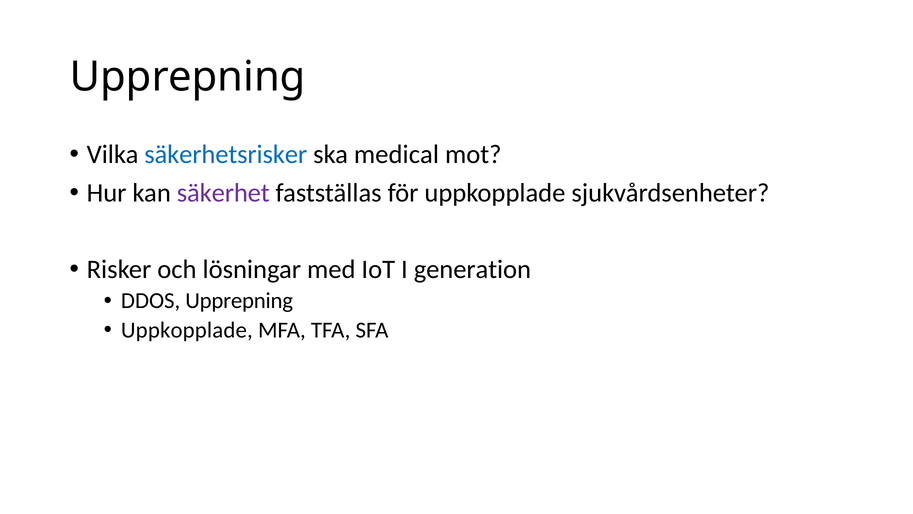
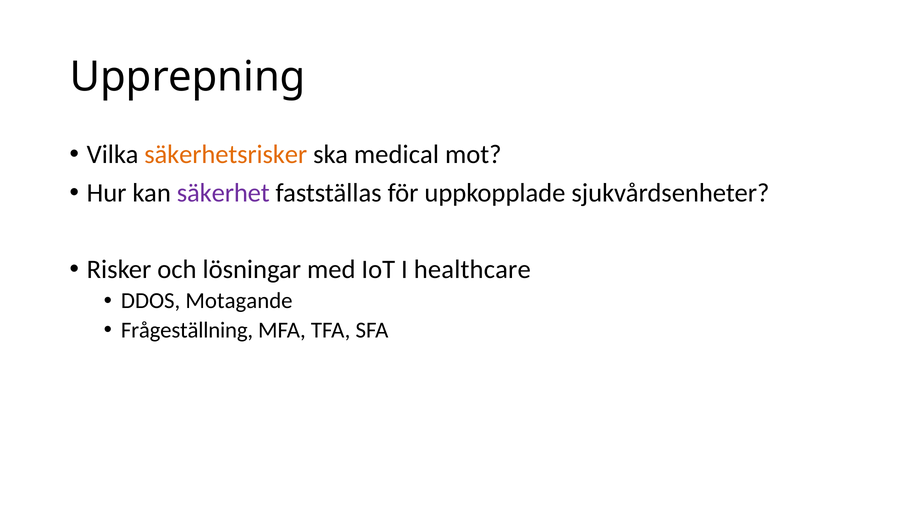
säkerhetsrisker colour: blue -> orange
generation: generation -> healthcare
DDOS Upprepning: Upprepning -> Motagande
Uppkopplade at (187, 330): Uppkopplade -> Frågeställning
